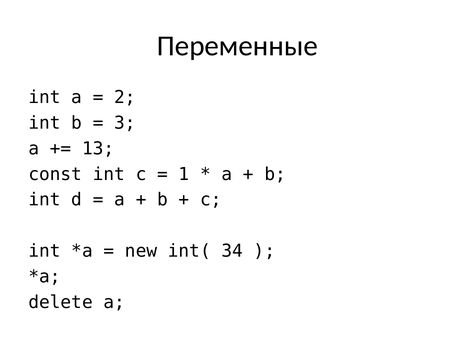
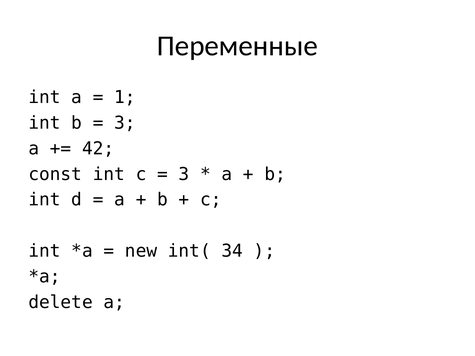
2: 2 -> 1
13: 13 -> 42
1 at (184, 174): 1 -> 3
